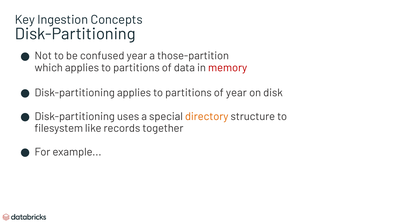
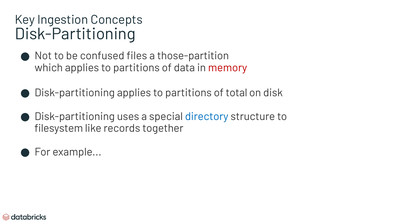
confused year: year -> files
of year: year -> total
directory colour: orange -> blue
